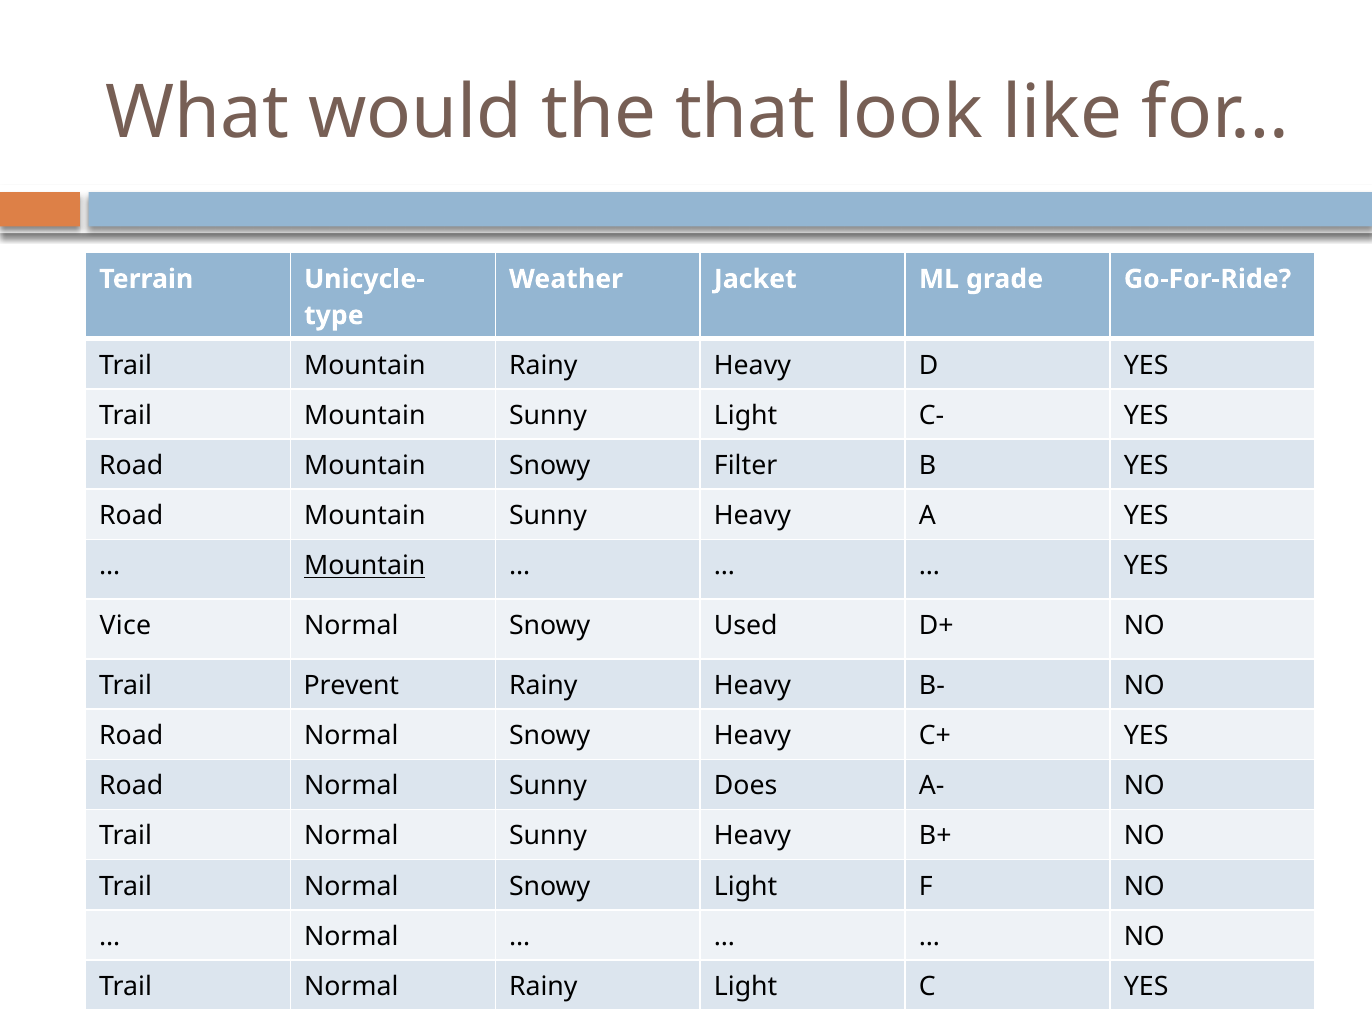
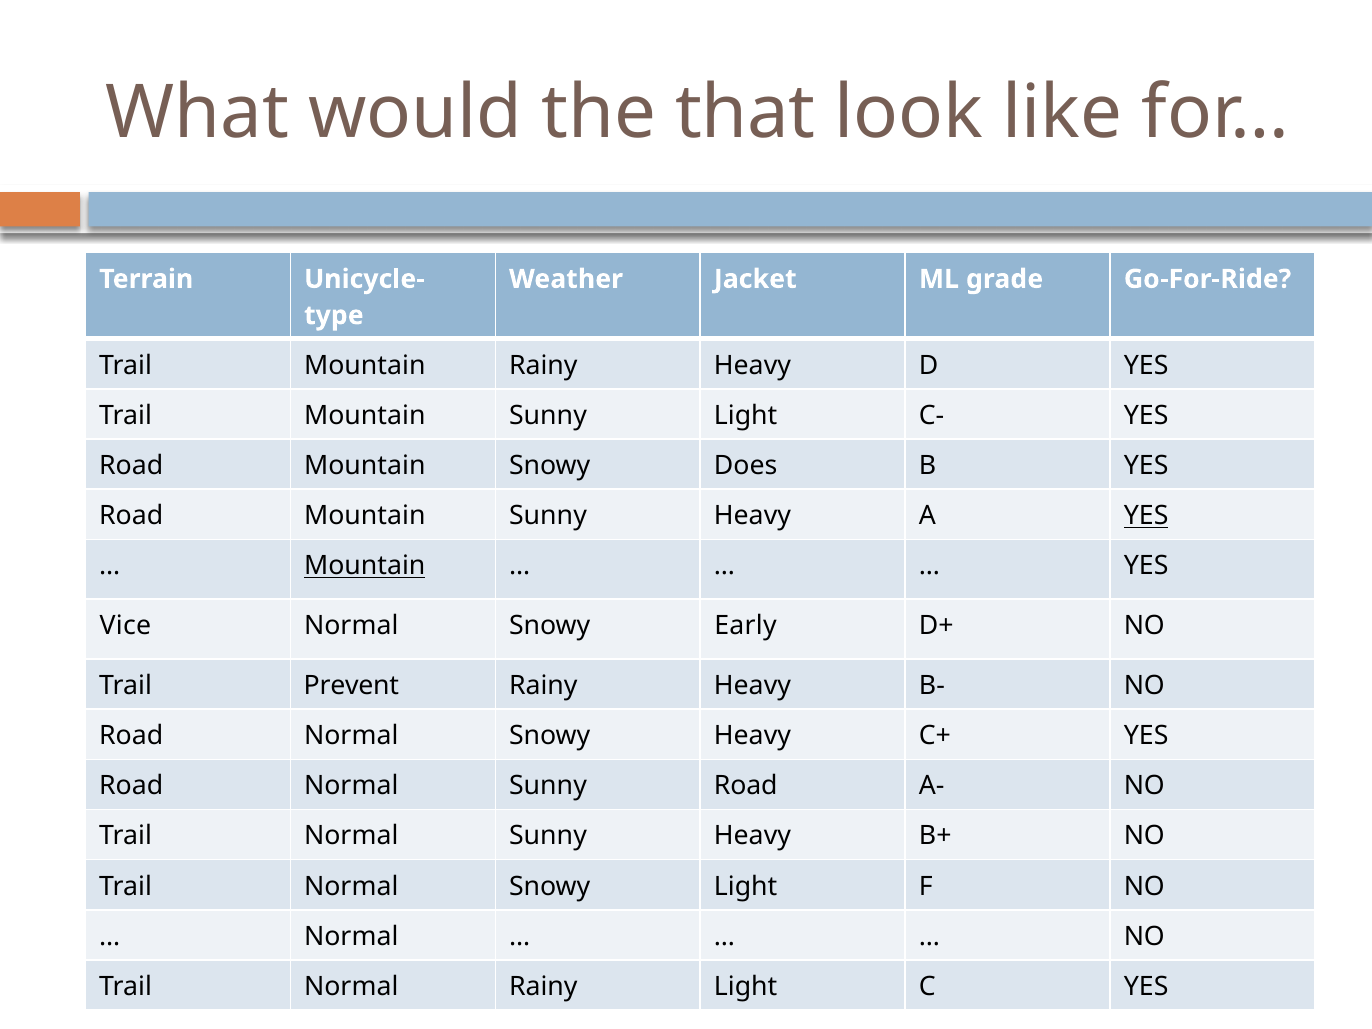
Filter: Filter -> Does
YES at (1146, 516) underline: none -> present
Used: Used -> Early
Sunny Does: Does -> Road
